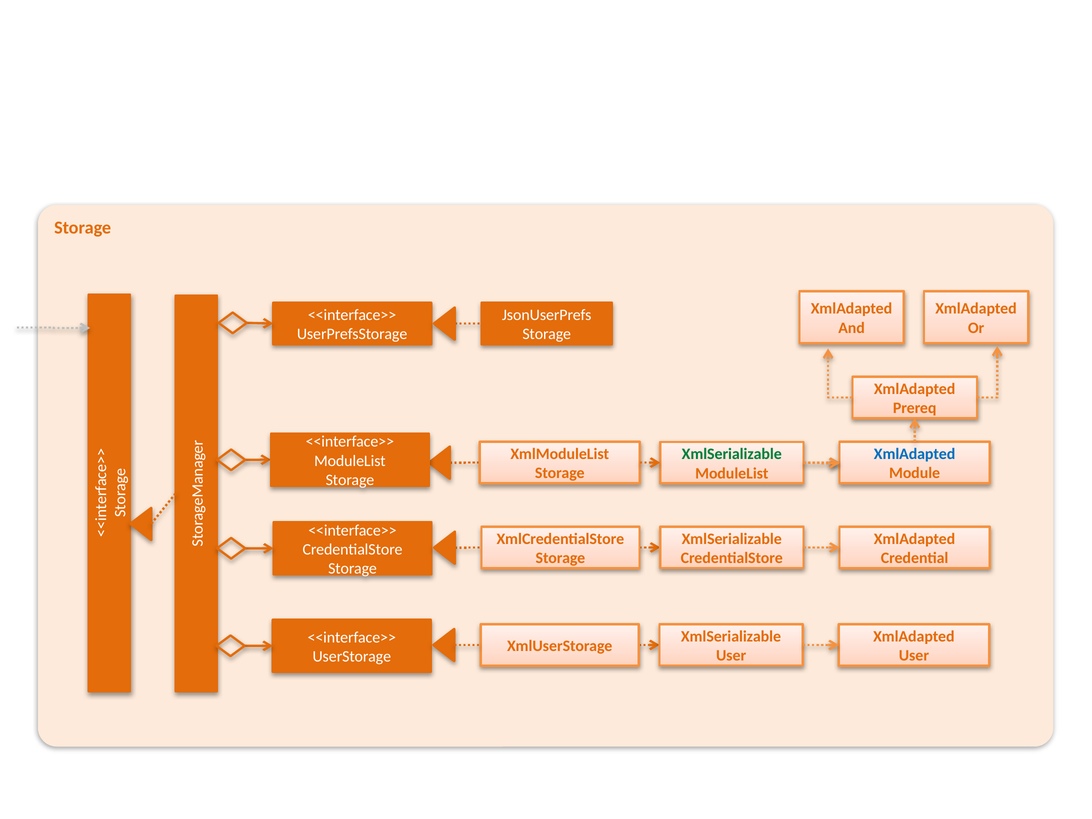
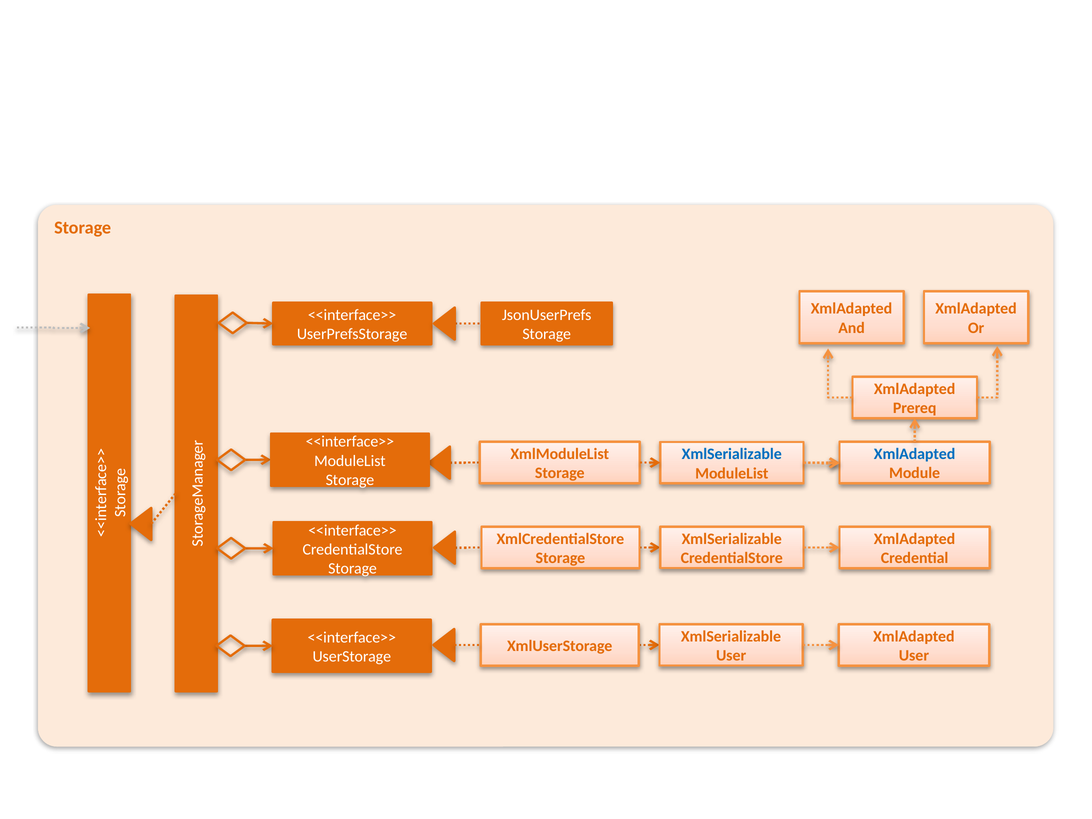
XmlSerializable at (732, 454) colour: green -> blue
